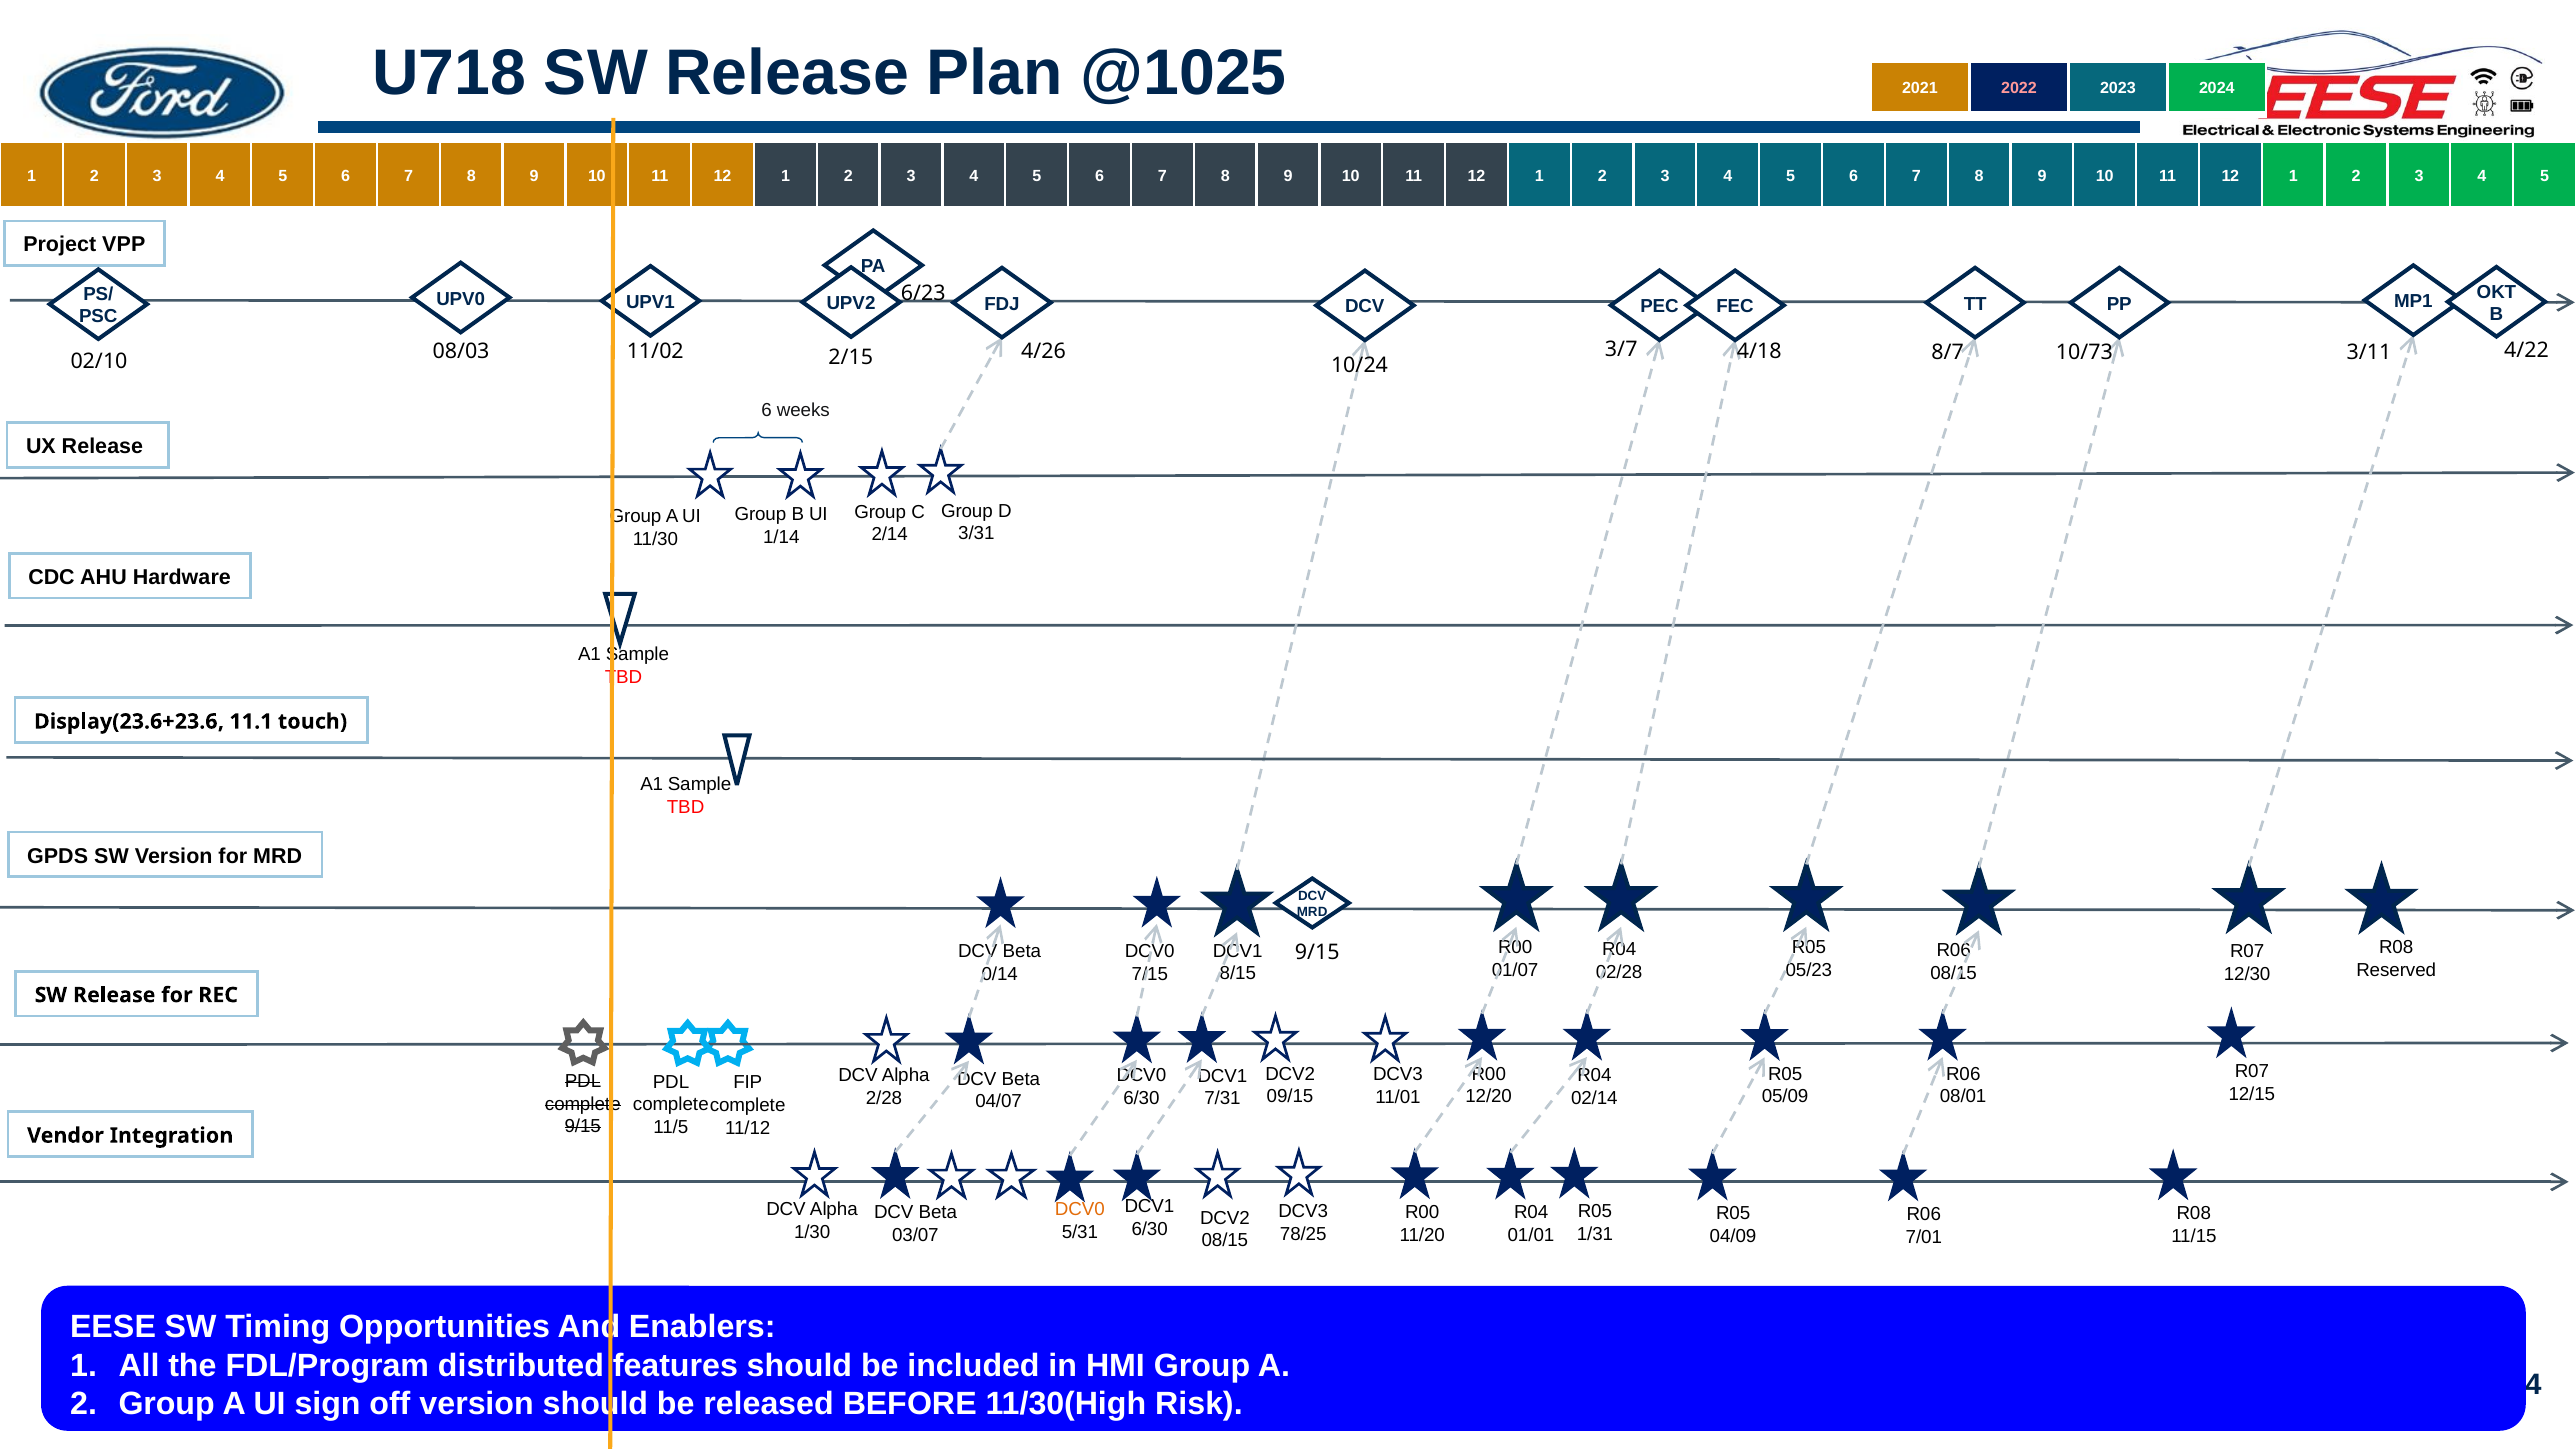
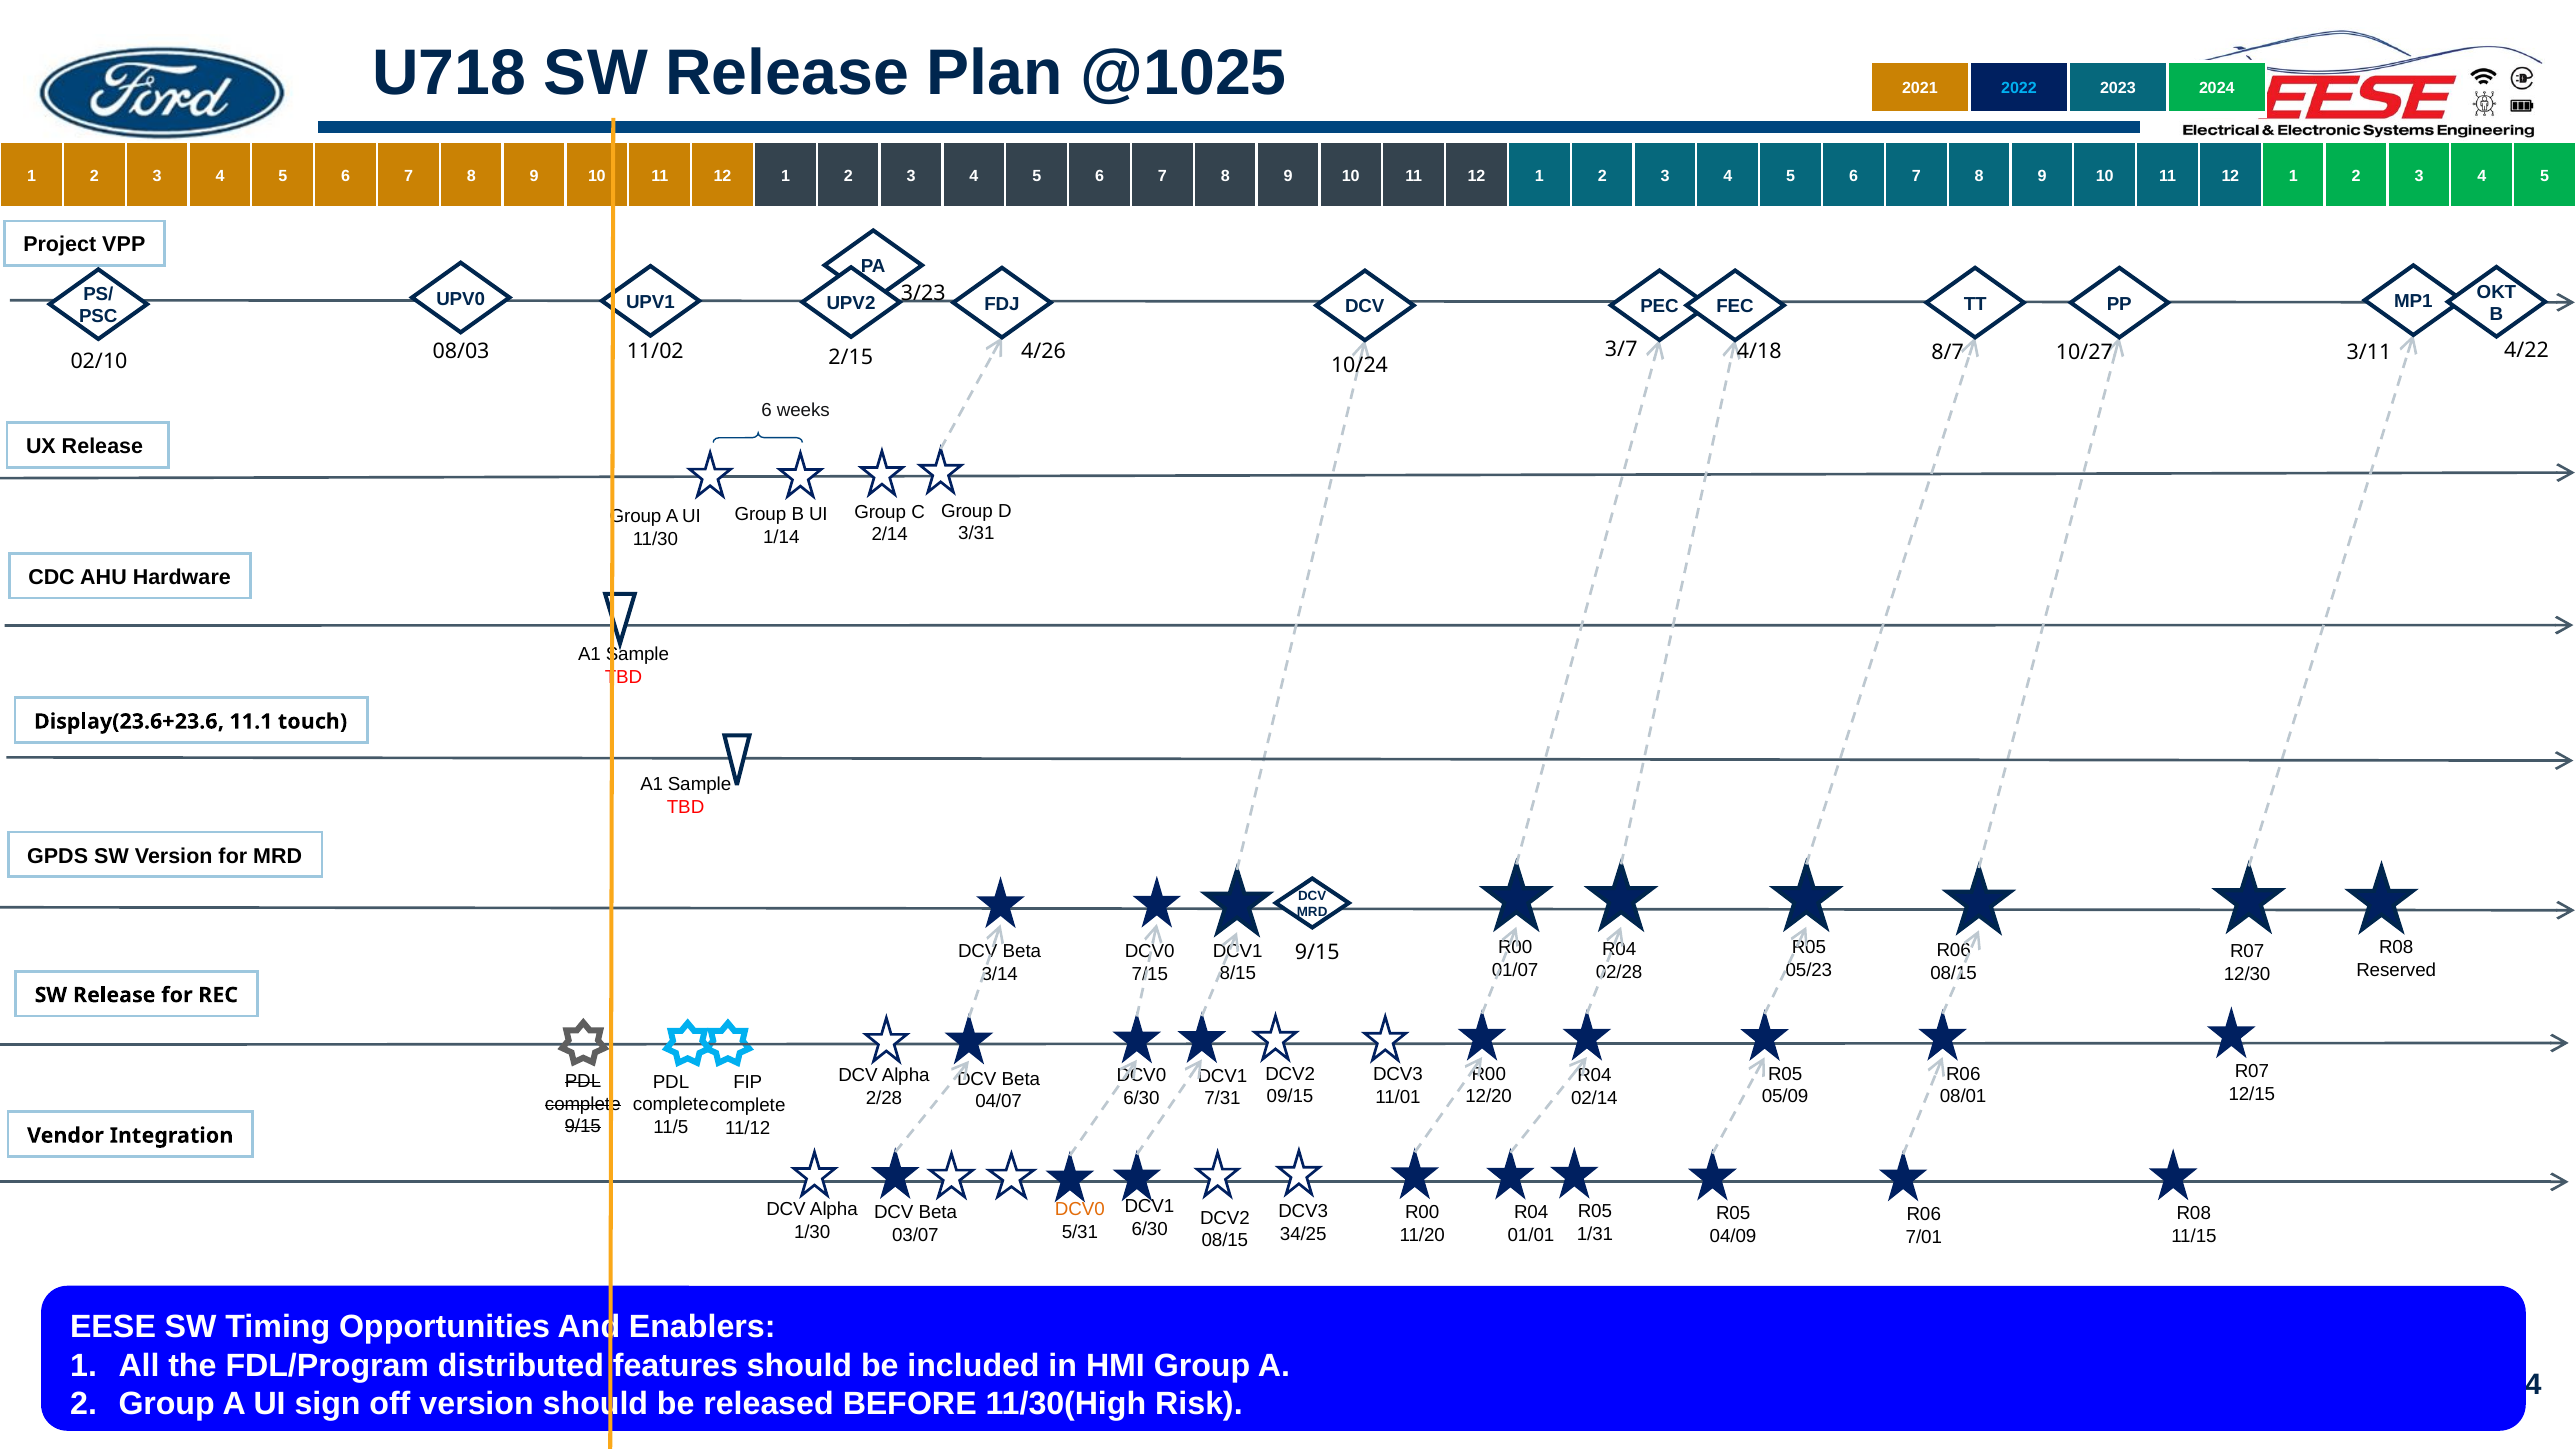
2022 colour: pink -> light blue
6/23: 6/23 -> 3/23
10/73: 10/73 -> 10/27
0/14: 0/14 -> 3/14
78/25: 78/25 -> 34/25
